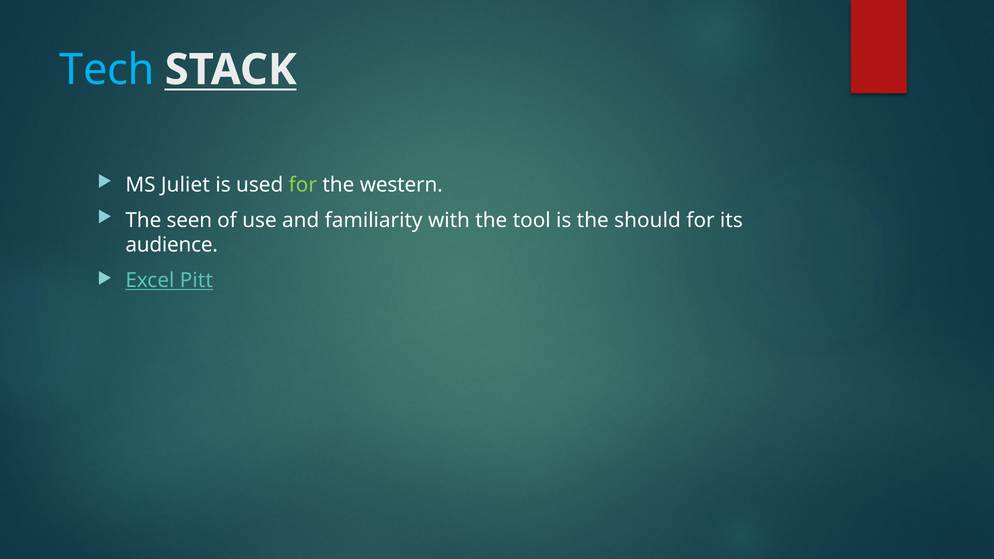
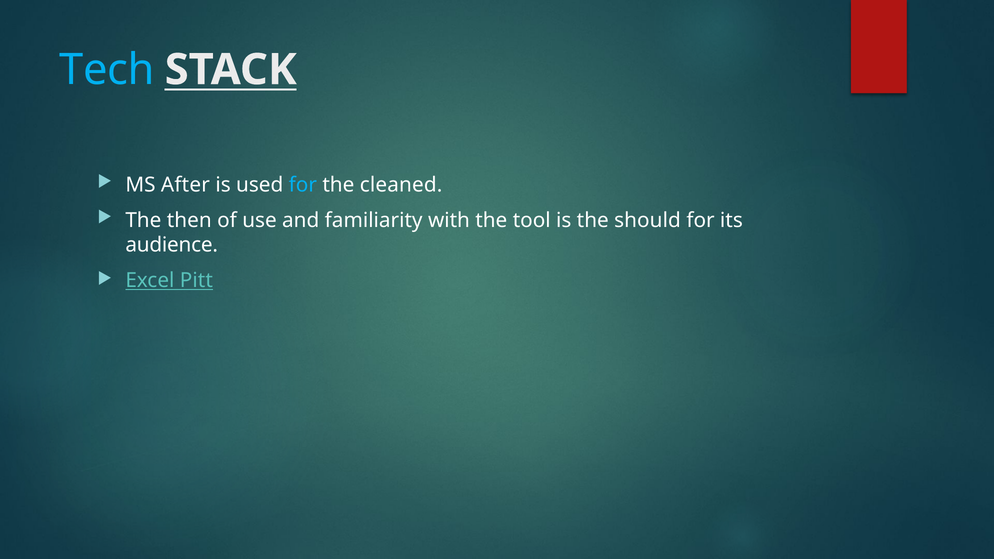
Juliet: Juliet -> After
for at (303, 185) colour: light green -> light blue
western: western -> cleaned
seen: seen -> then
